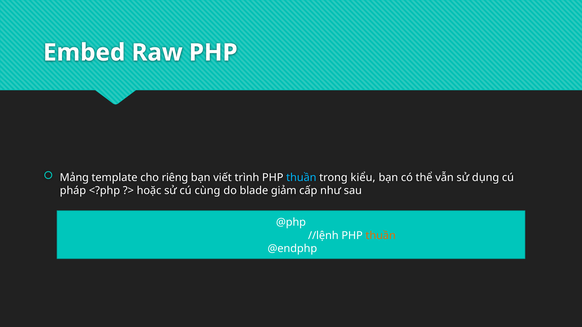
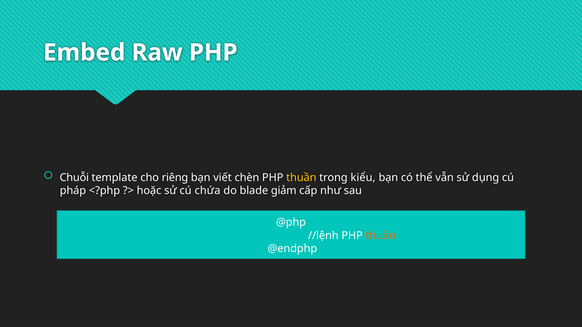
Mảng: Mảng -> Chuỗi
trình: trình -> chèn
thuần at (301, 178) colour: light blue -> yellow
cùng: cùng -> chứa
